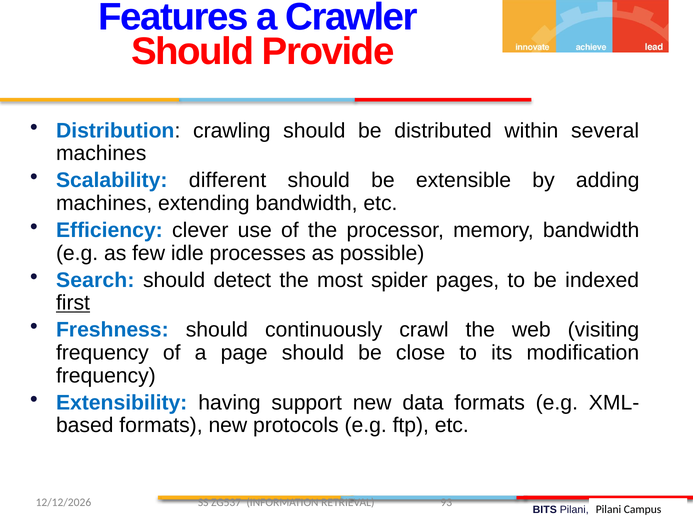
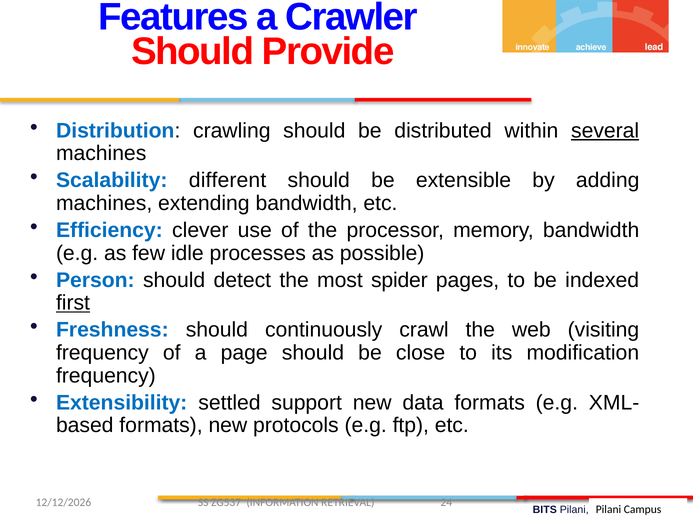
several underline: none -> present
Search: Search -> Person
having: having -> settled
93: 93 -> 24
